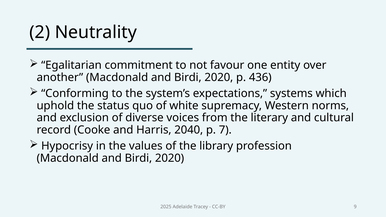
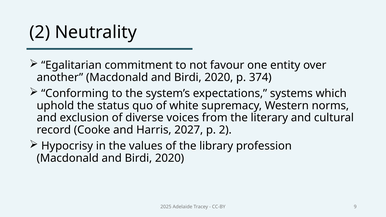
436: 436 -> 374
2040: 2040 -> 2027
p 7: 7 -> 2
